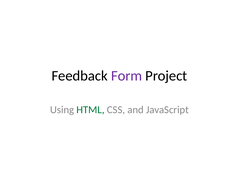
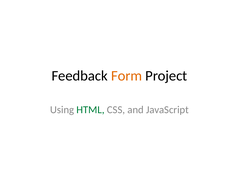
Form colour: purple -> orange
